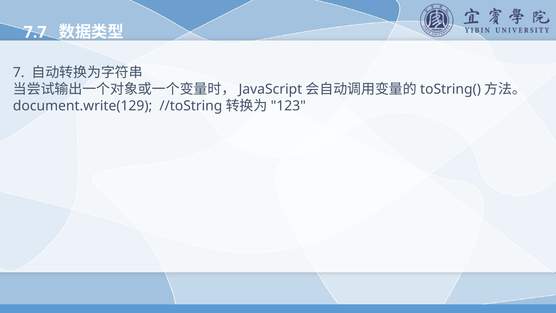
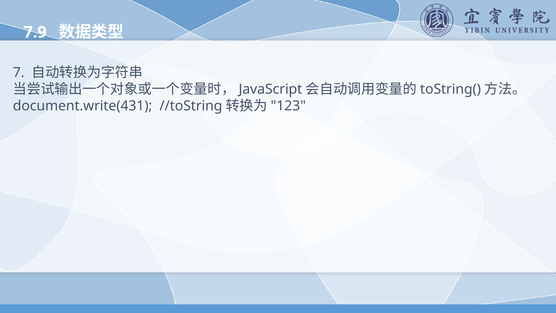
7.7: 7.7 -> 7.9
document.write(129: document.write(129 -> document.write(431
